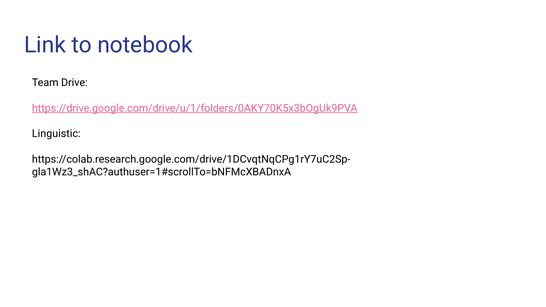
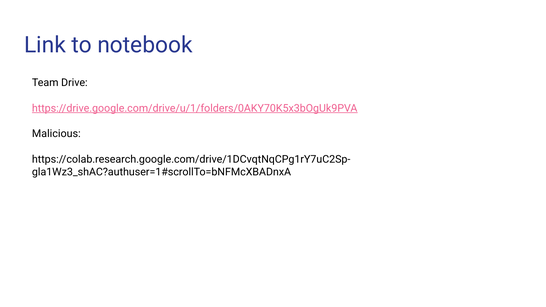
Linguistic: Linguistic -> Malicious
